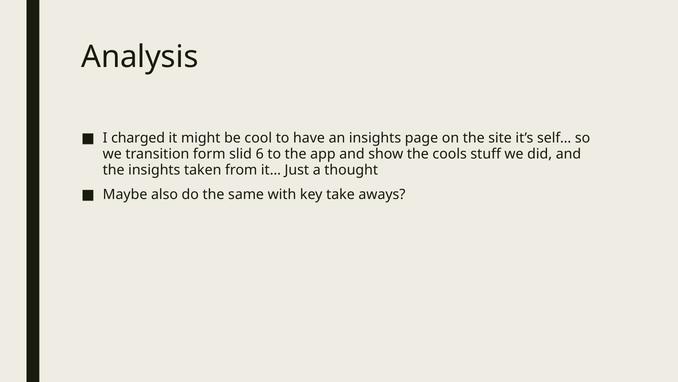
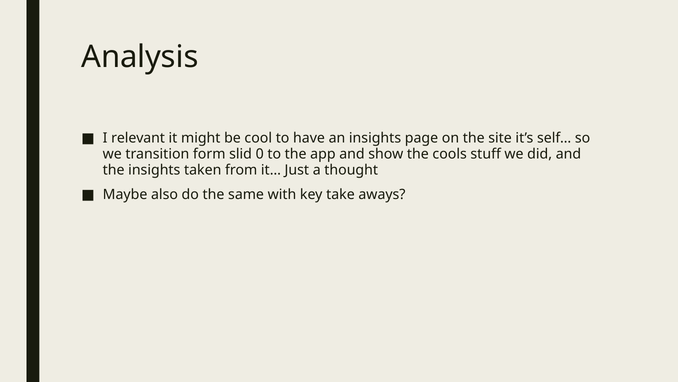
charged: charged -> relevant
6: 6 -> 0
